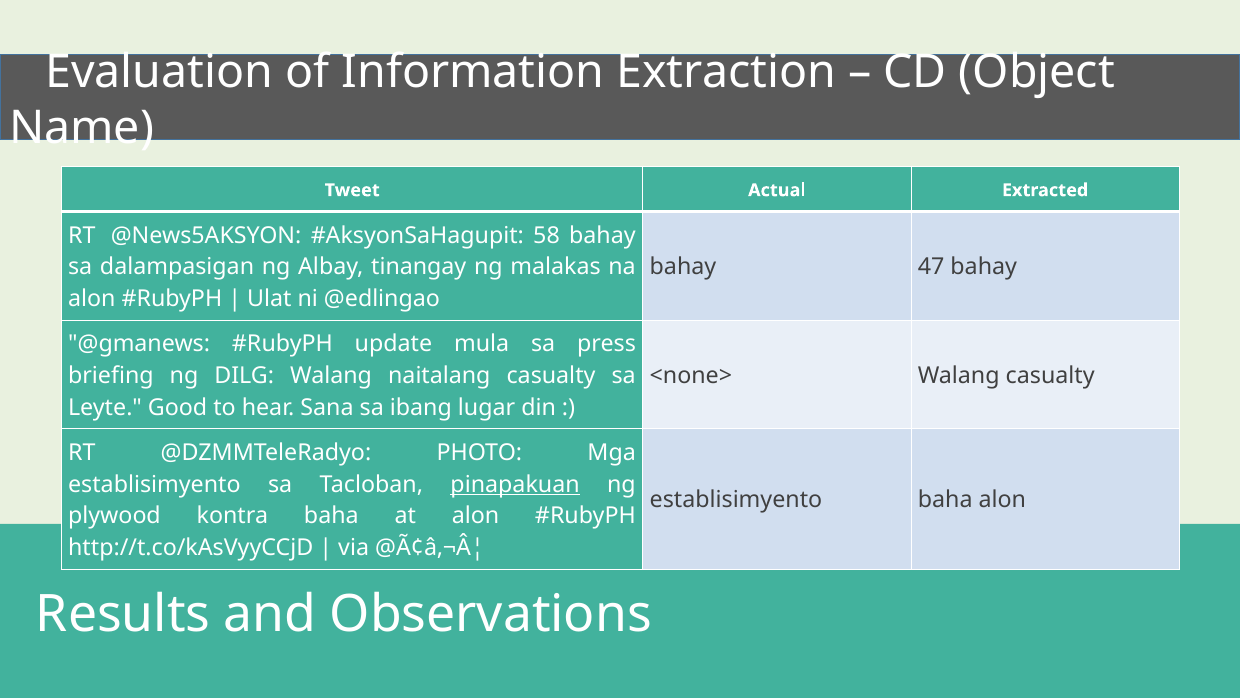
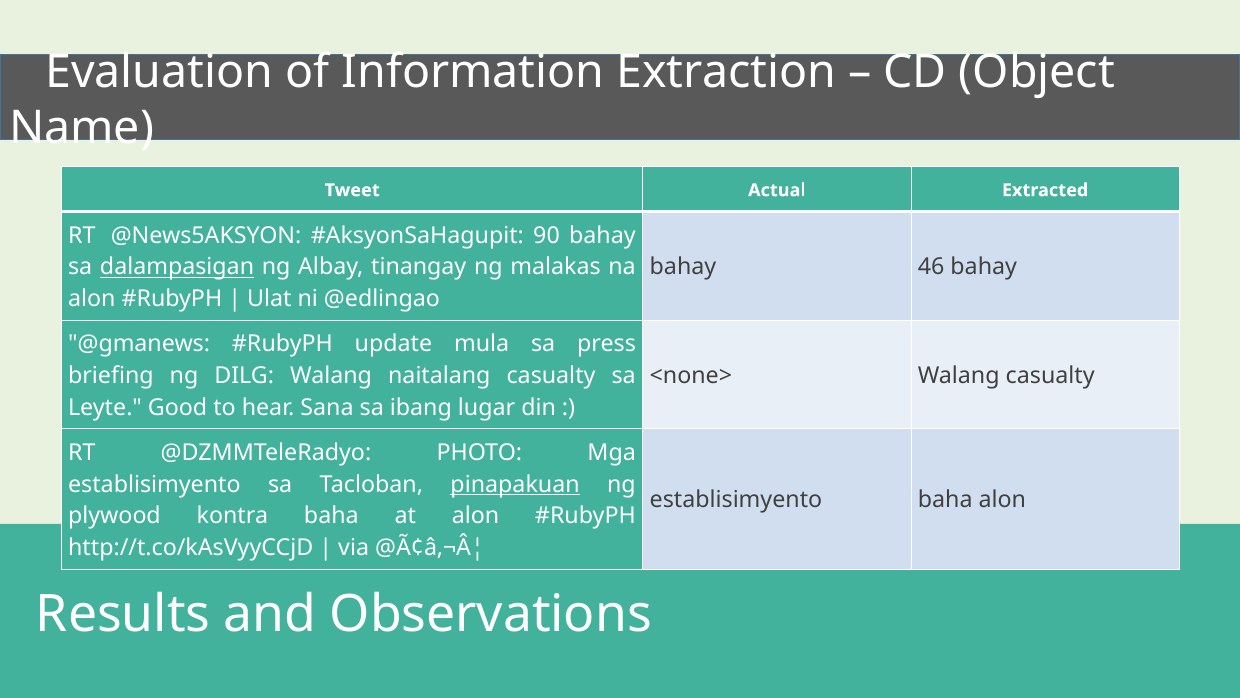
58: 58 -> 90
dalampasigan underline: none -> present
47: 47 -> 46
